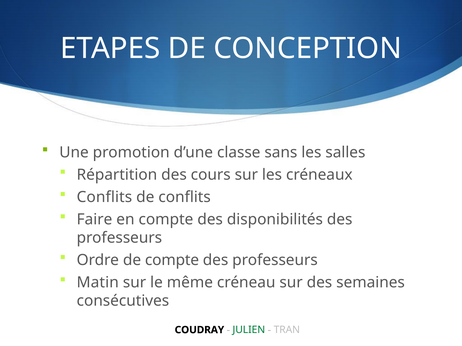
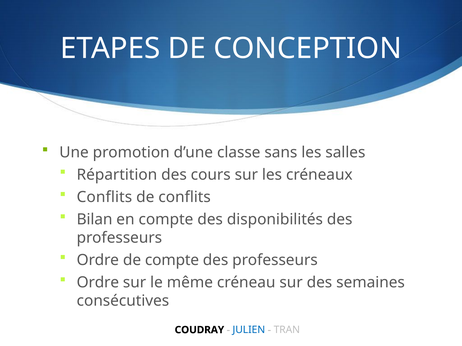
Faire: Faire -> Bilan
Matin at (98, 283): Matin -> Ordre
JULIEN colour: green -> blue
